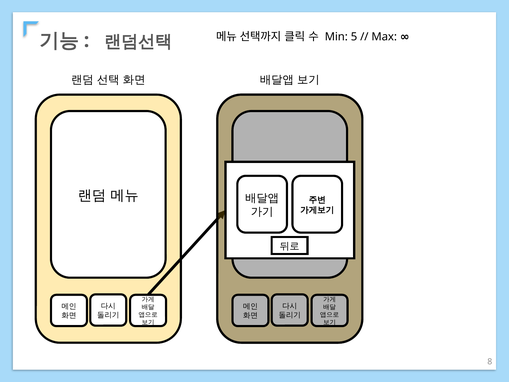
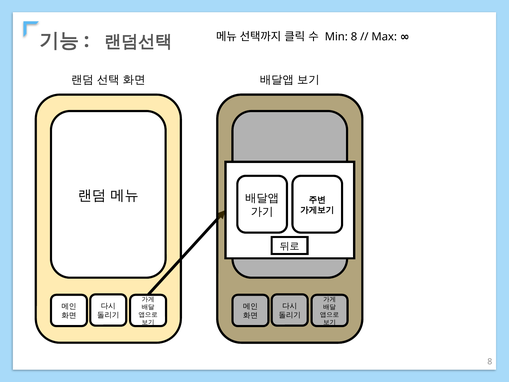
Min 5: 5 -> 8
